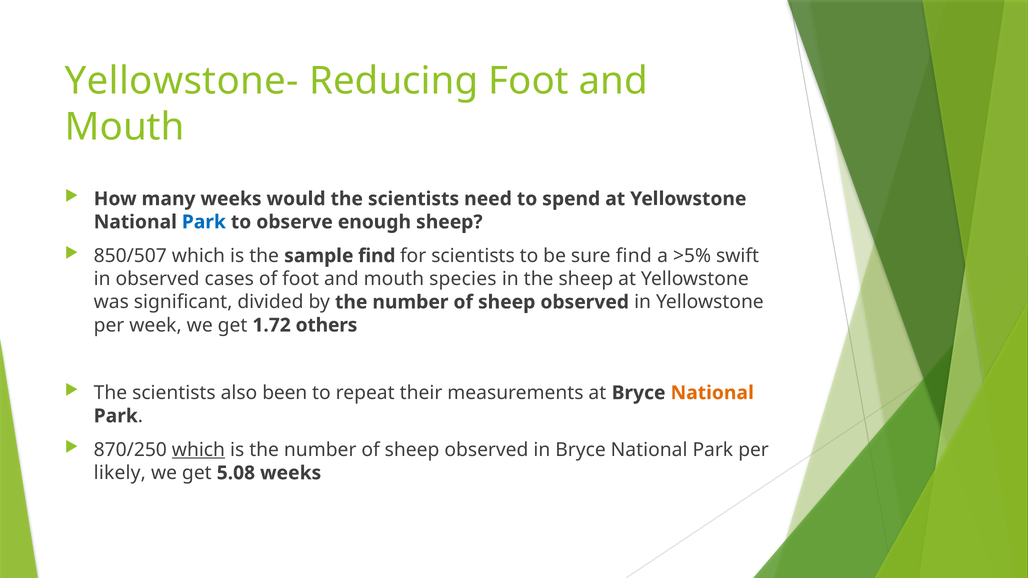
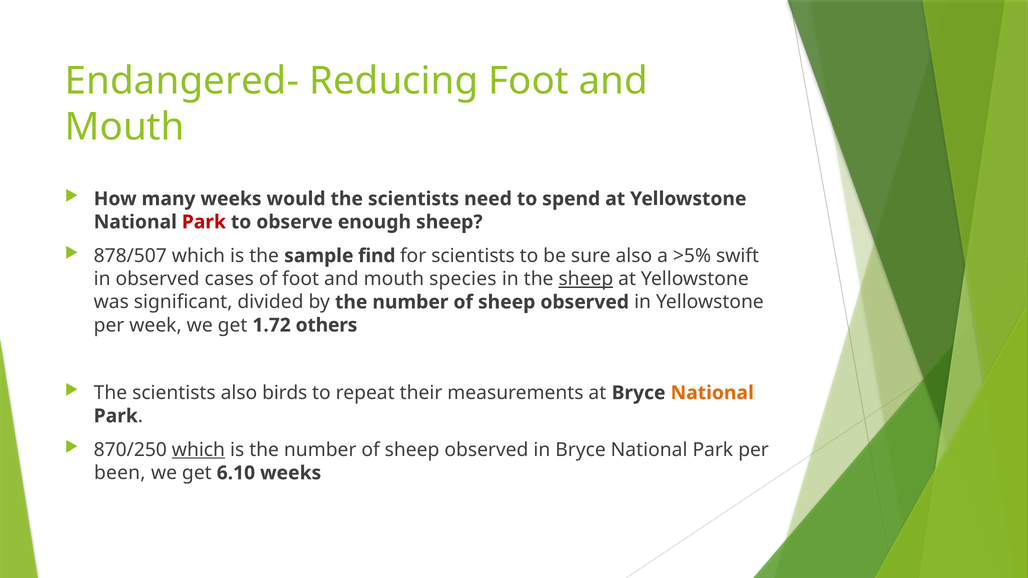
Yellowstone-: Yellowstone- -> Endangered-
Park at (204, 222) colour: blue -> red
850/507: 850/507 -> 878/507
sure find: find -> also
sheep at (586, 279) underline: none -> present
been: been -> birds
likely: likely -> been
5.08: 5.08 -> 6.10
